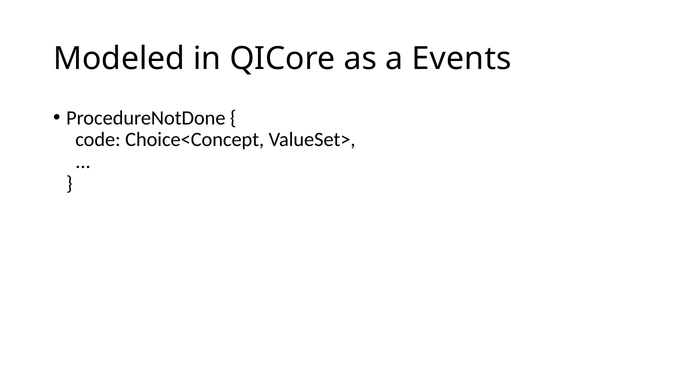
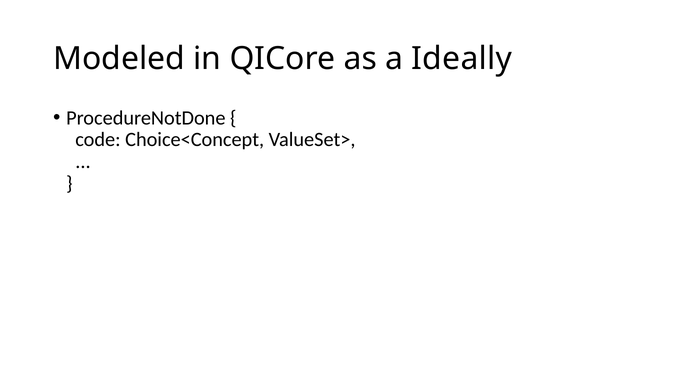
Events: Events -> Ideally
